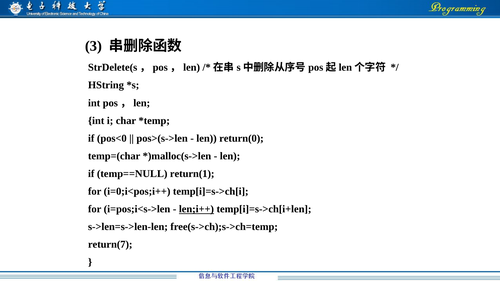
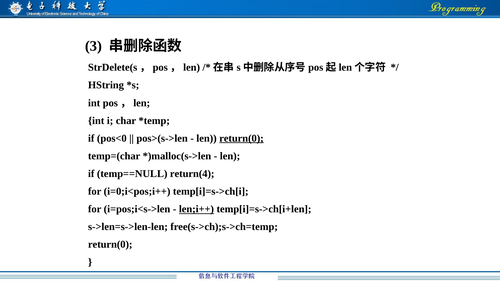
return(0 at (241, 138) underline: none -> present
return(1: return(1 -> return(4
return(7 at (110, 245): return(7 -> return(0
